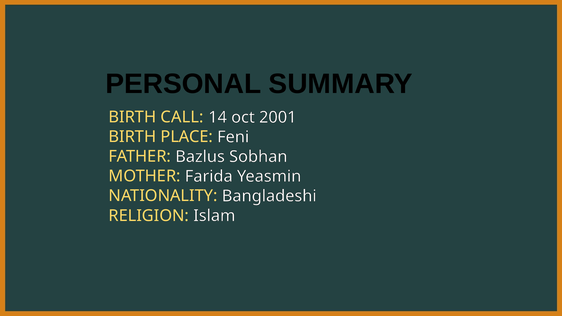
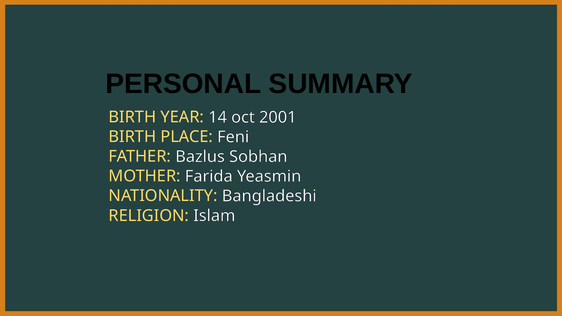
CALL: CALL -> YEAR
